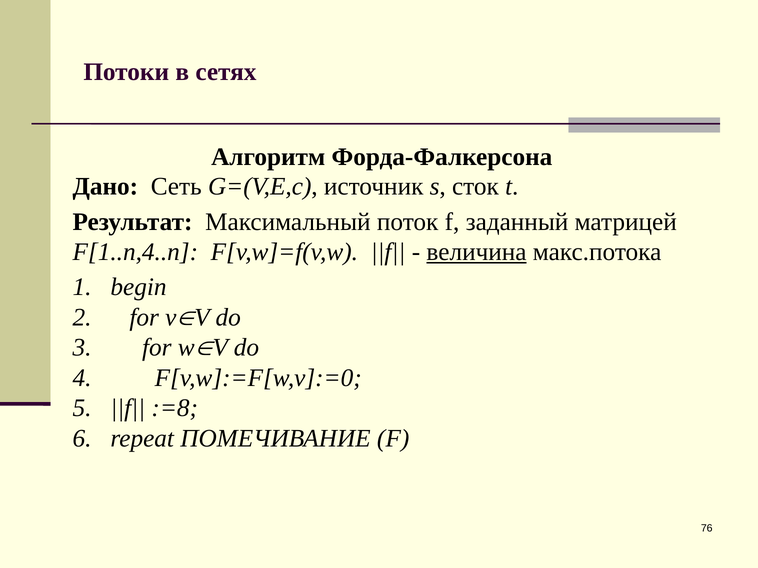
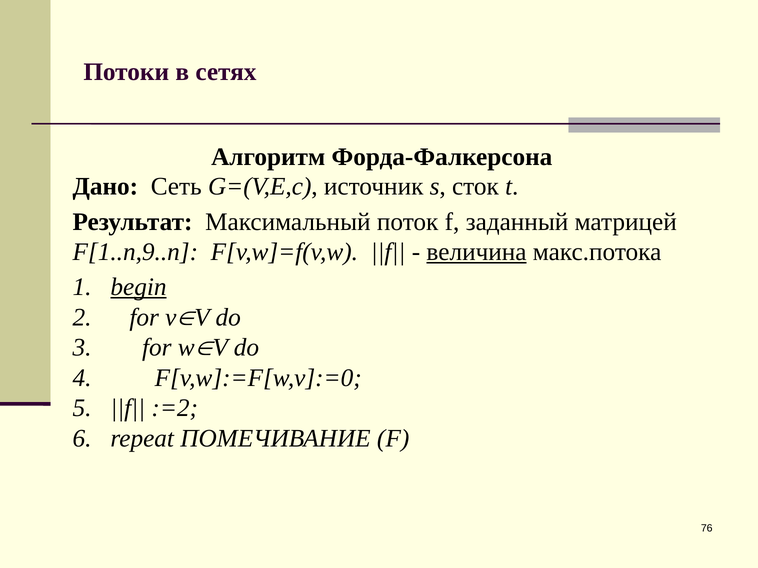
F[1..n,4..n: F[1..n,4..n -> F[1..n,9..n
begin underline: none -> present
:=8: :=8 -> :=2
